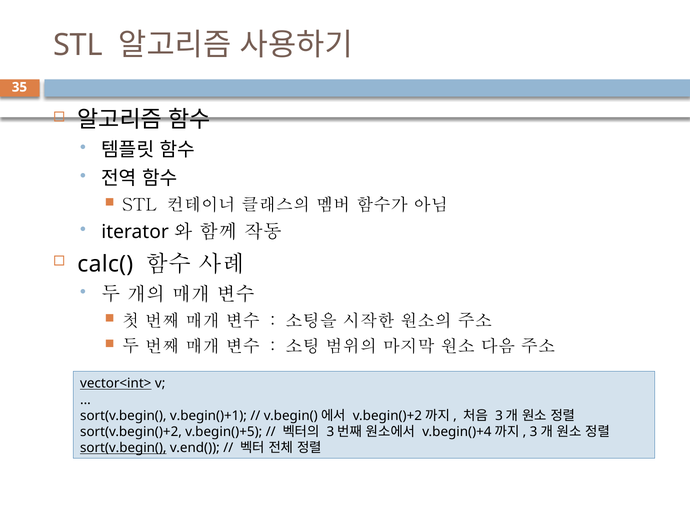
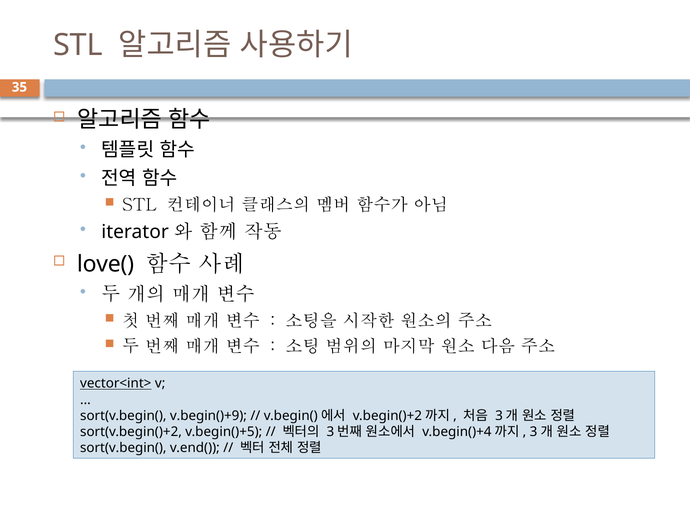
calc(: calc( -> love(
v.begin()+1: v.begin()+1 -> v.begin()+9
sort(v.begin( at (123, 448) underline: present -> none
